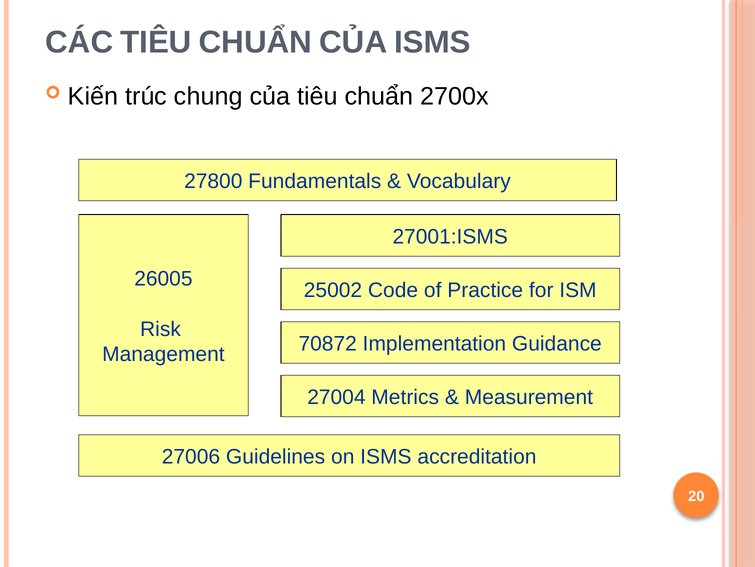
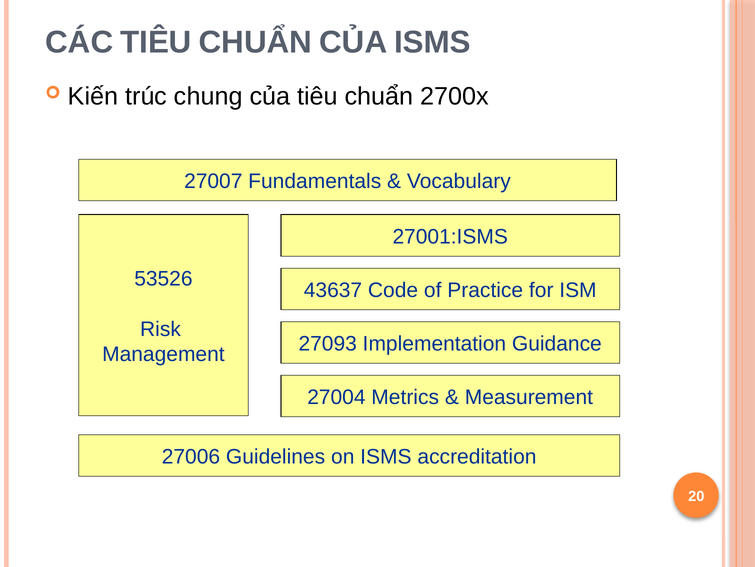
27800: 27800 -> 27007
26005: 26005 -> 53526
25002: 25002 -> 43637
70872: 70872 -> 27093
